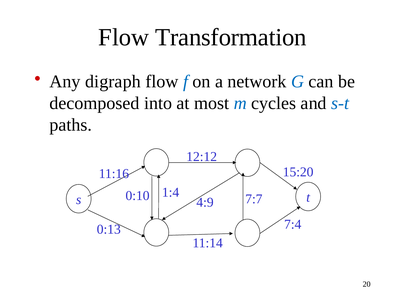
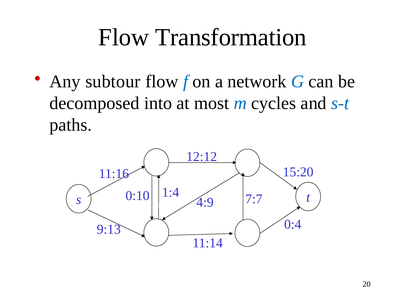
digraph: digraph -> subtour
7:4: 7:4 -> 0:4
0:13: 0:13 -> 9:13
